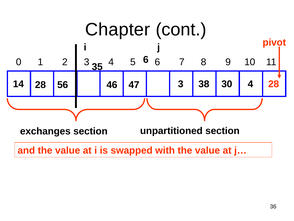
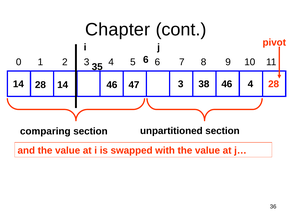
14 56: 56 -> 14
38 30: 30 -> 46
exchanges: exchanges -> comparing
